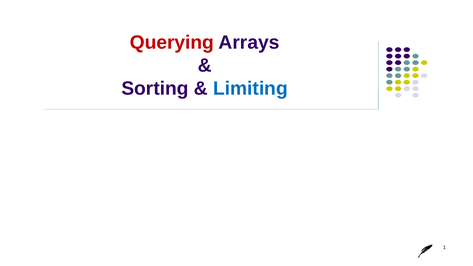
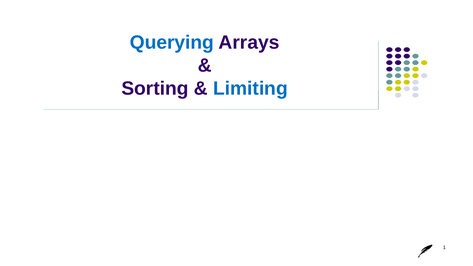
Querying colour: red -> blue
